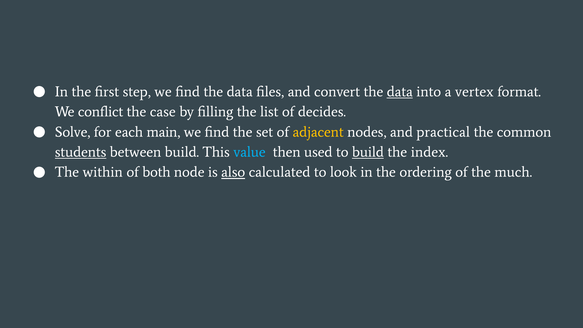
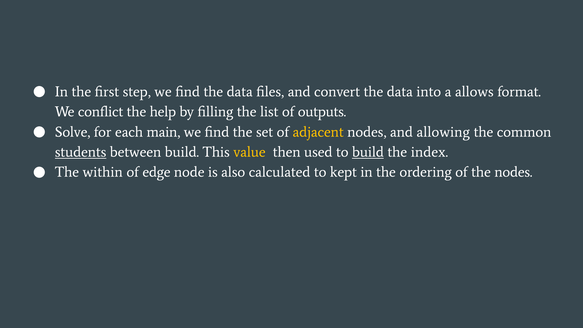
data at (400, 92) underline: present -> none
vertex: vertex -> allows
case: case -> help
decides: decides -> outputs
practical: practical -> allowing
value colour: light blue -> yellow
both: both -> edge
also underline: present -> none
look: look -> kept
the much: much -> nodes
